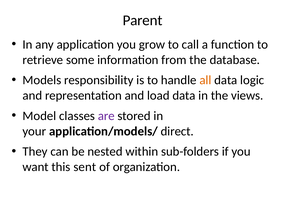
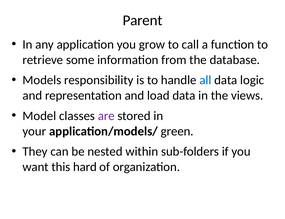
all colour: orange -> blue
direct: direct -> green
sent: sent -> hard
